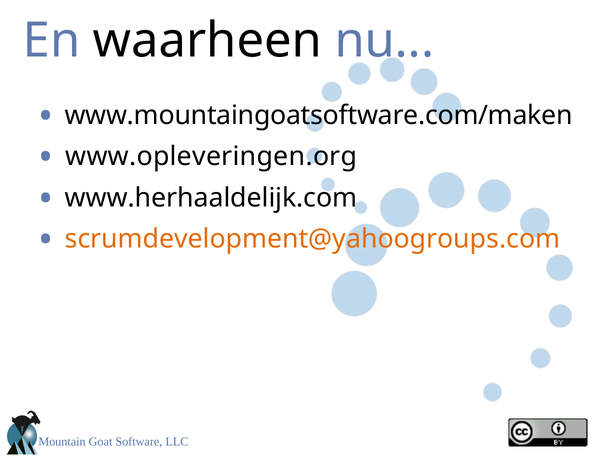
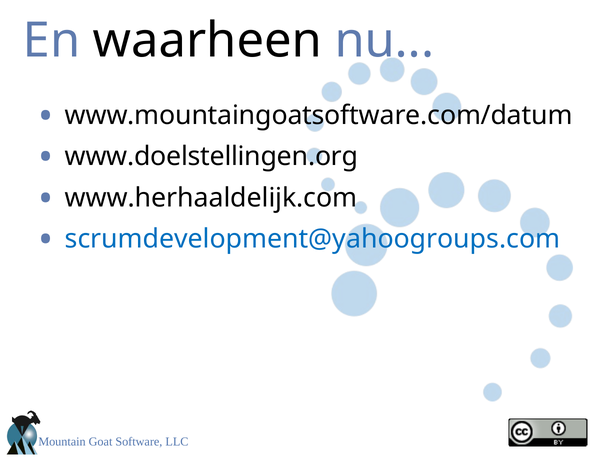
www.mountaingoatsoftware.com/maken: www.mountaingoatsoftware.com/maken -> www.mountaingoatsoftware.com/datum
www.opleveringen.org: www.opleveringen.org -> www.doelstellingen.org
scrumdevelopment@yahoogroups.com colour: orange -> blue
